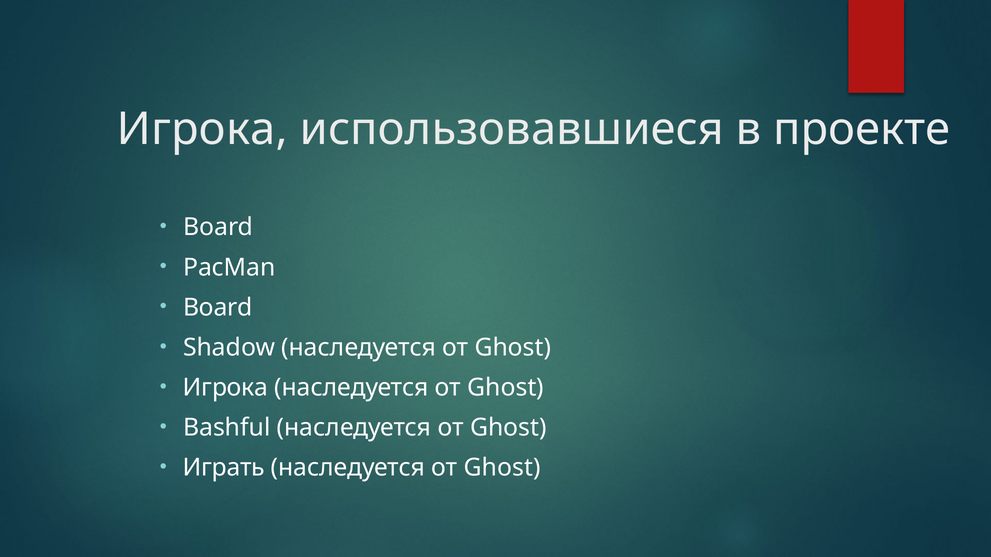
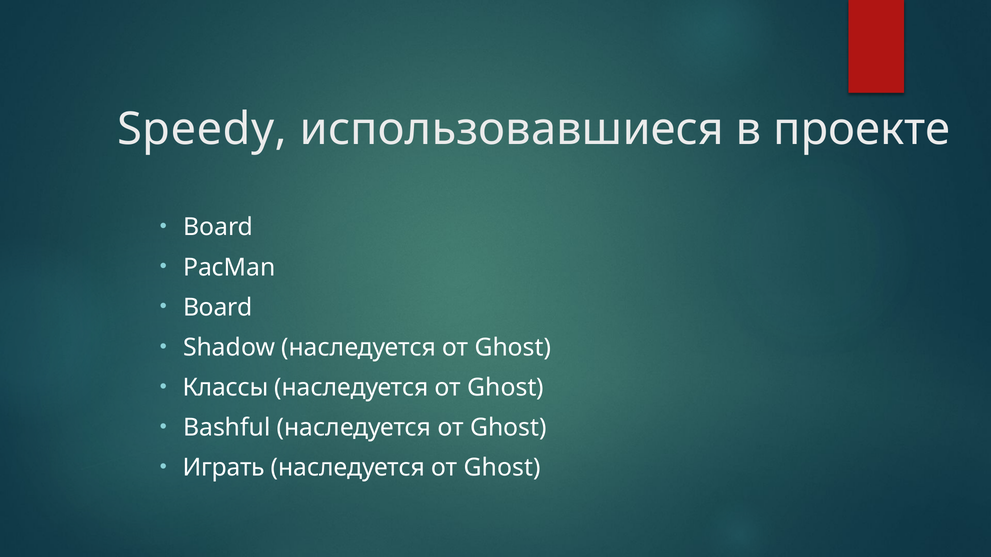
Игрока at (202, 129): Игрока -> Speedy
Игрока at (226, 388): Игрока -> Классы
